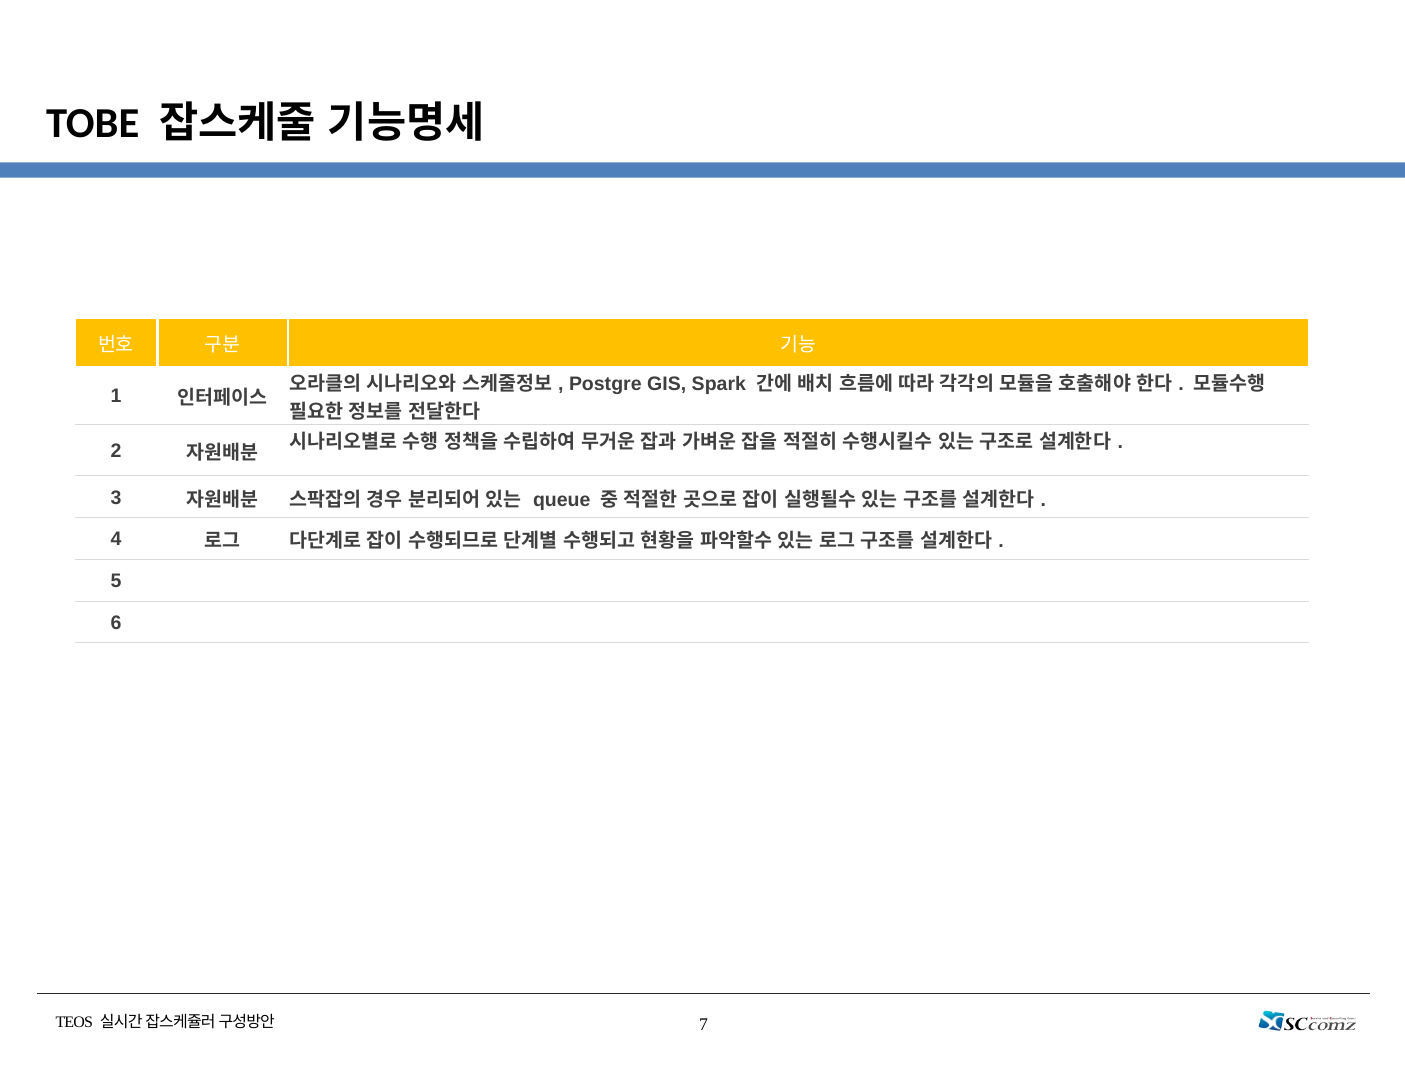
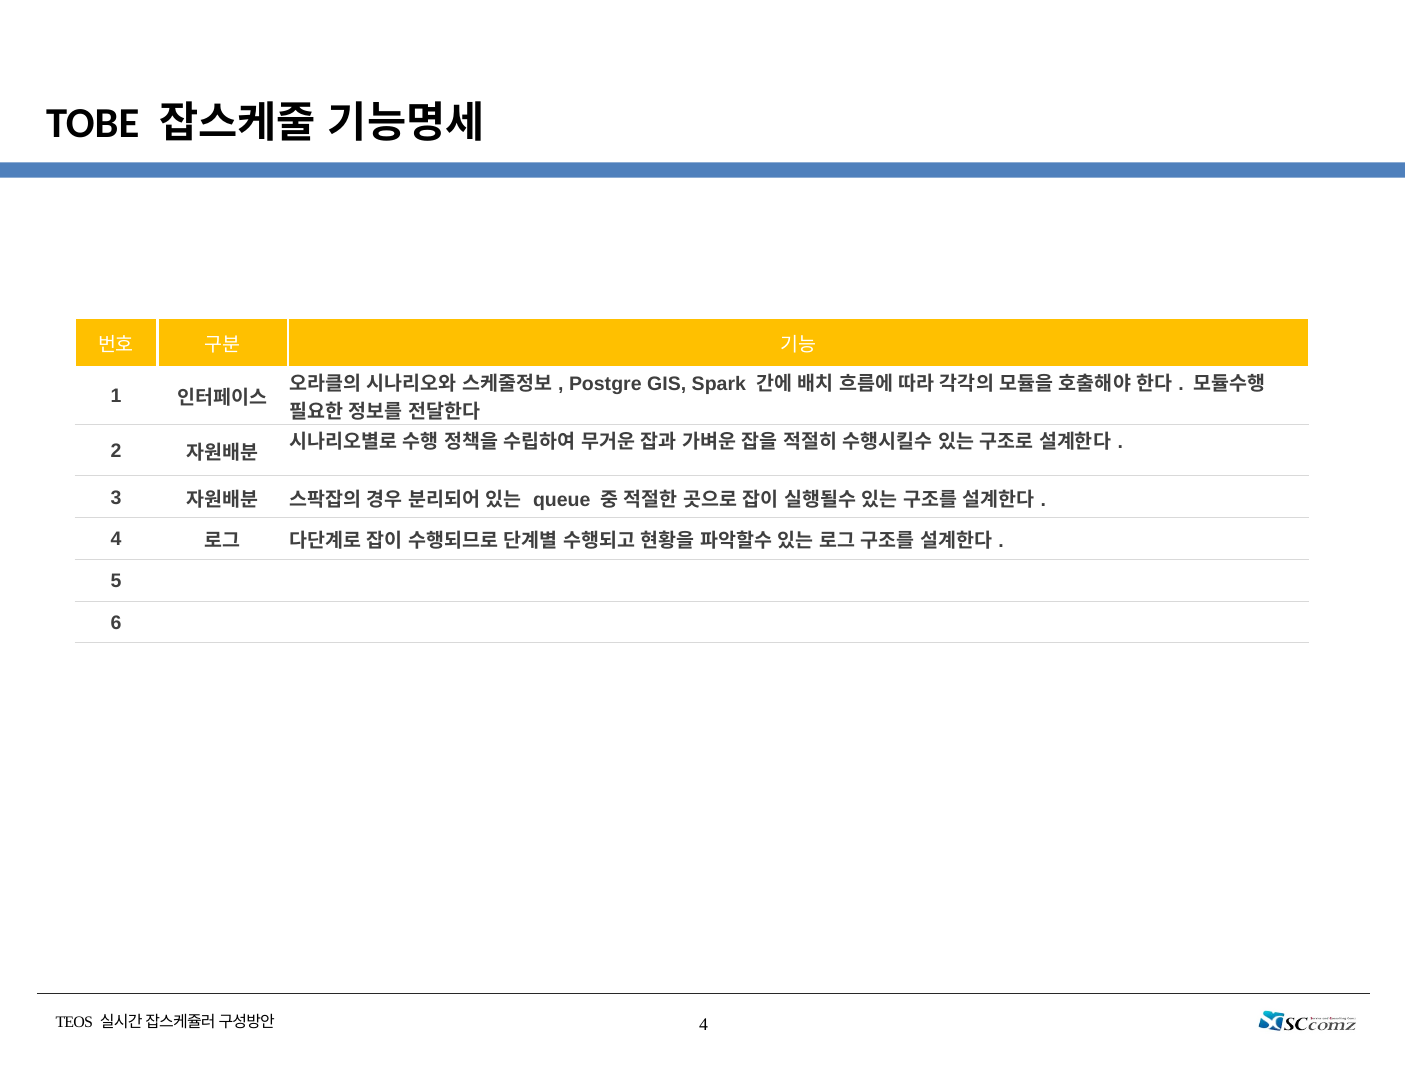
7 at (704, 1024): 7 -> 4
